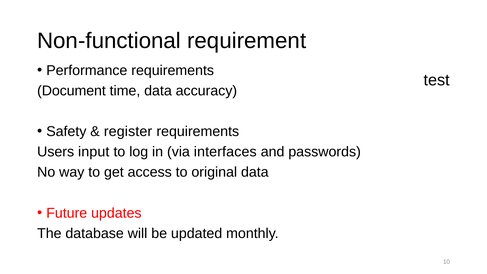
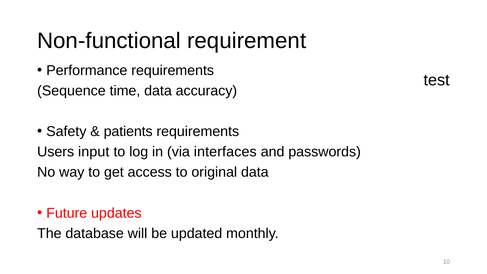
Document: Document -> Sequence
register: register -> patients
